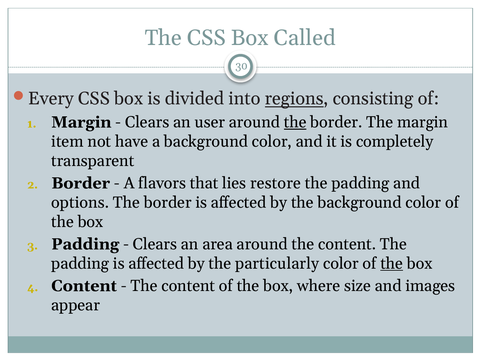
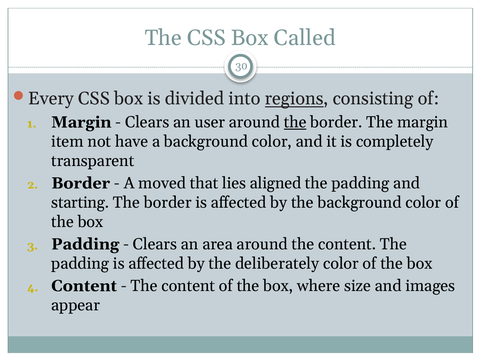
flavors: flavors -> moved
restore: restore -> aligned
options: options -> starting
particularly: particularly -> deliberately
the at (392, 263) underline: present -> none
